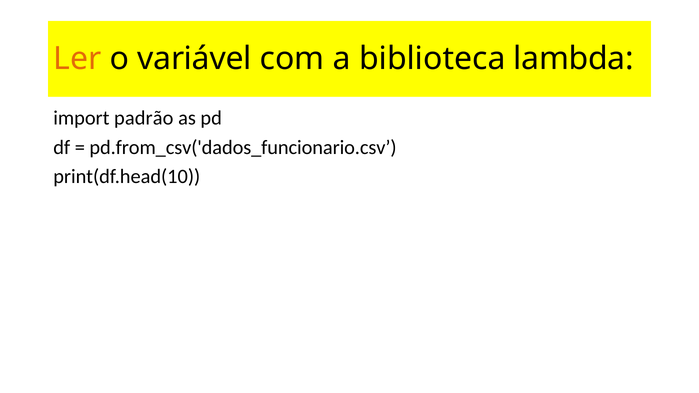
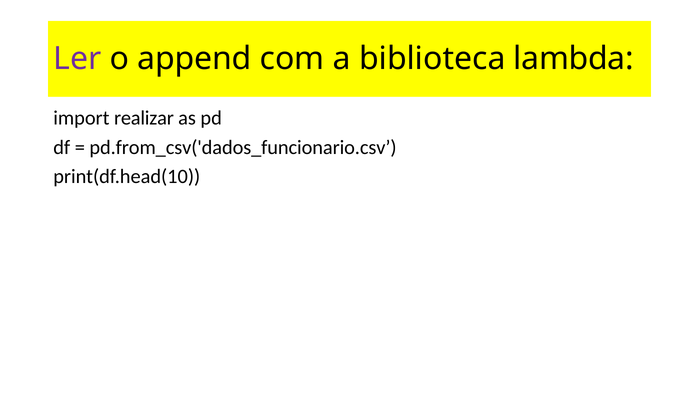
Ler colour: orange -> purple
variável: variável -> append
padrão: padrão -> realizar
